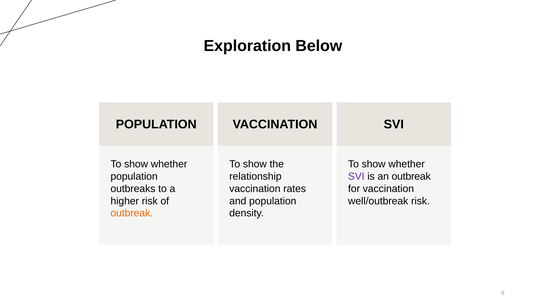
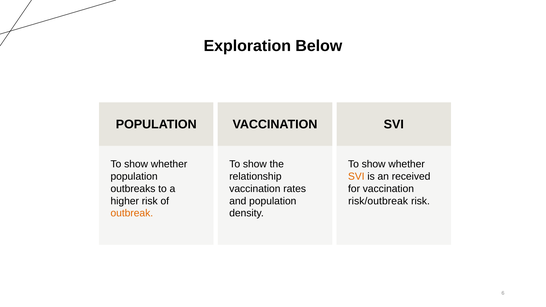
SVI at (356, 176) colour: purple -> orange
an outbreak: outbreak -> received
well/outbreak: well/outbreak -> risk/outbreak
